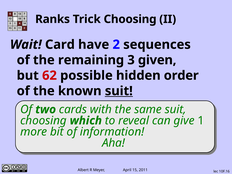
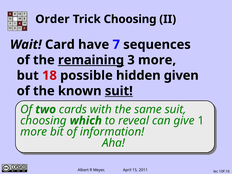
Ranks: Ranks -> Order
2: 2 -> 7
remaining underline: none -> present
3 given: given -> more
62: 62 -> 18
order: order -> given
